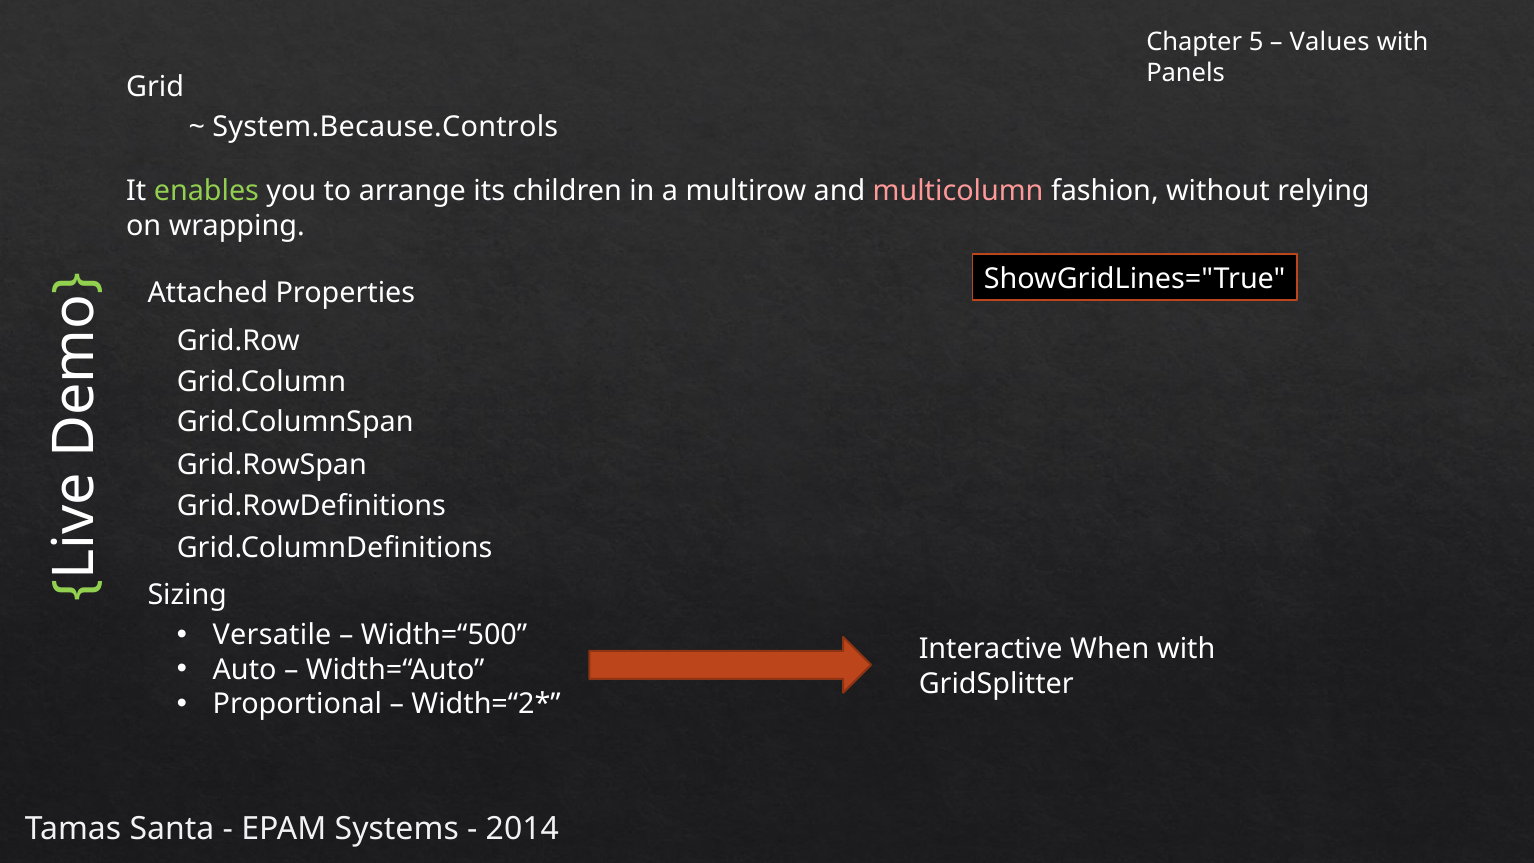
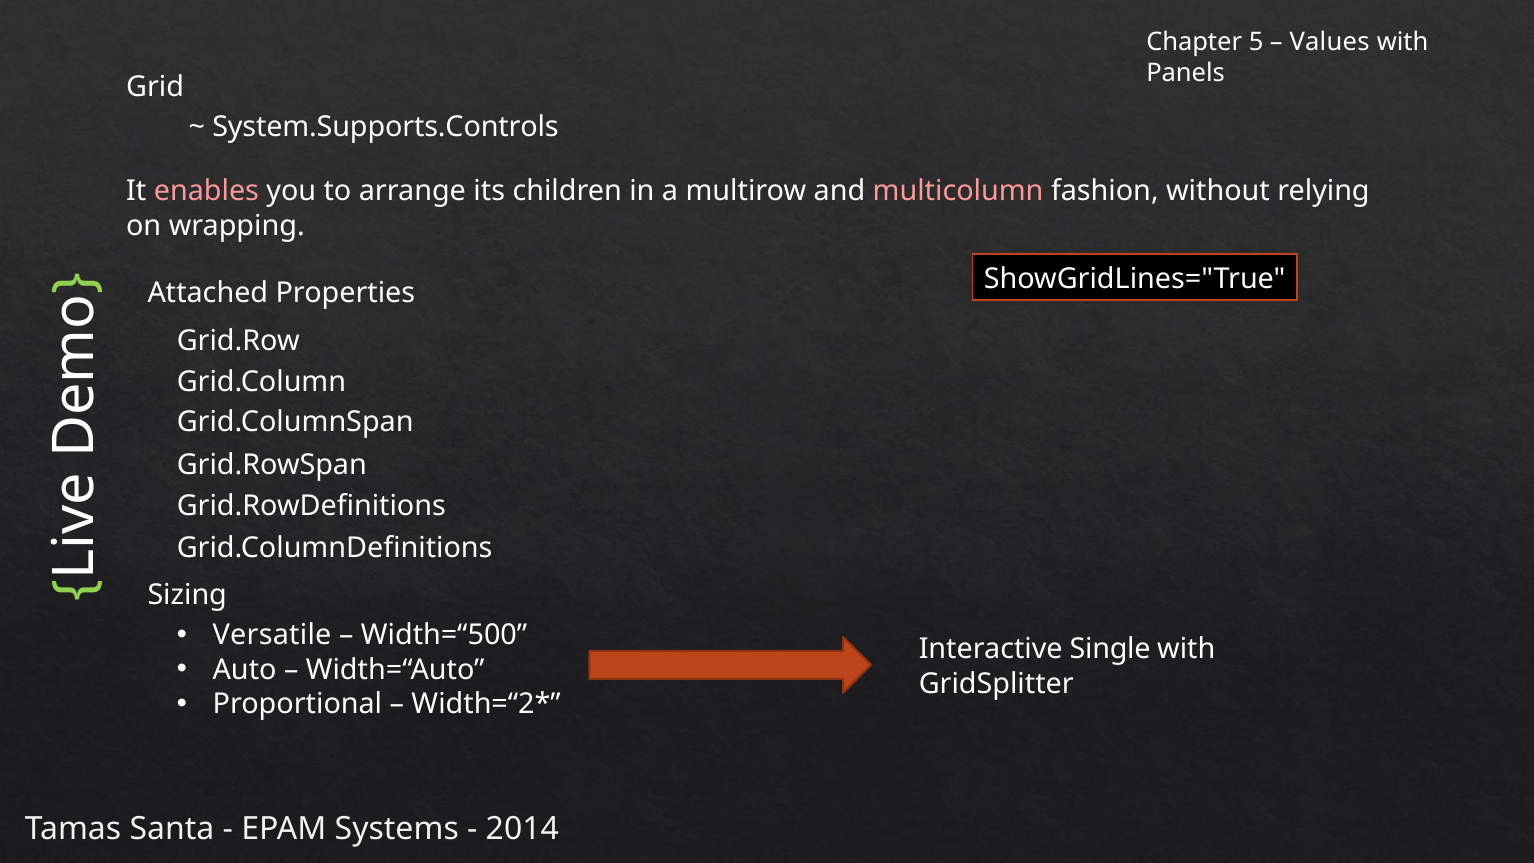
System.Because.Controls: System.Because.Controls -> System.Supports.Controls
enables colour: light green -> pink
When: When -> Single
